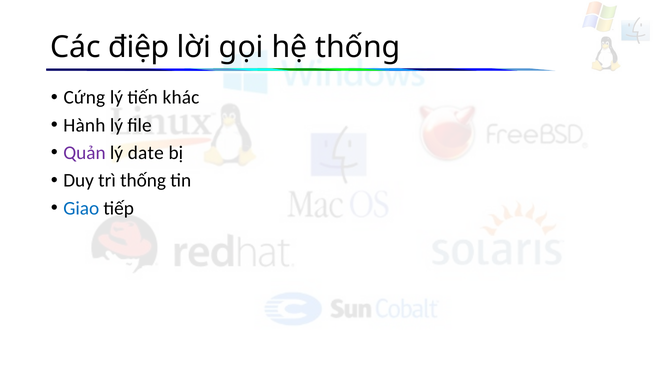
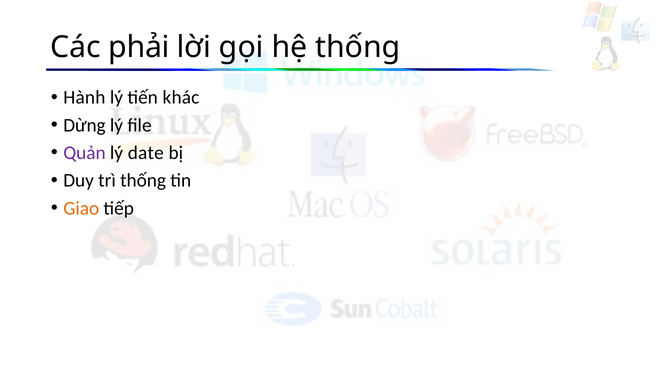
điệp: điệp -> phải
Cứng: Cứng -> Hành
Hành: Hành -> Dừng
Giao colour: blue -> orange
